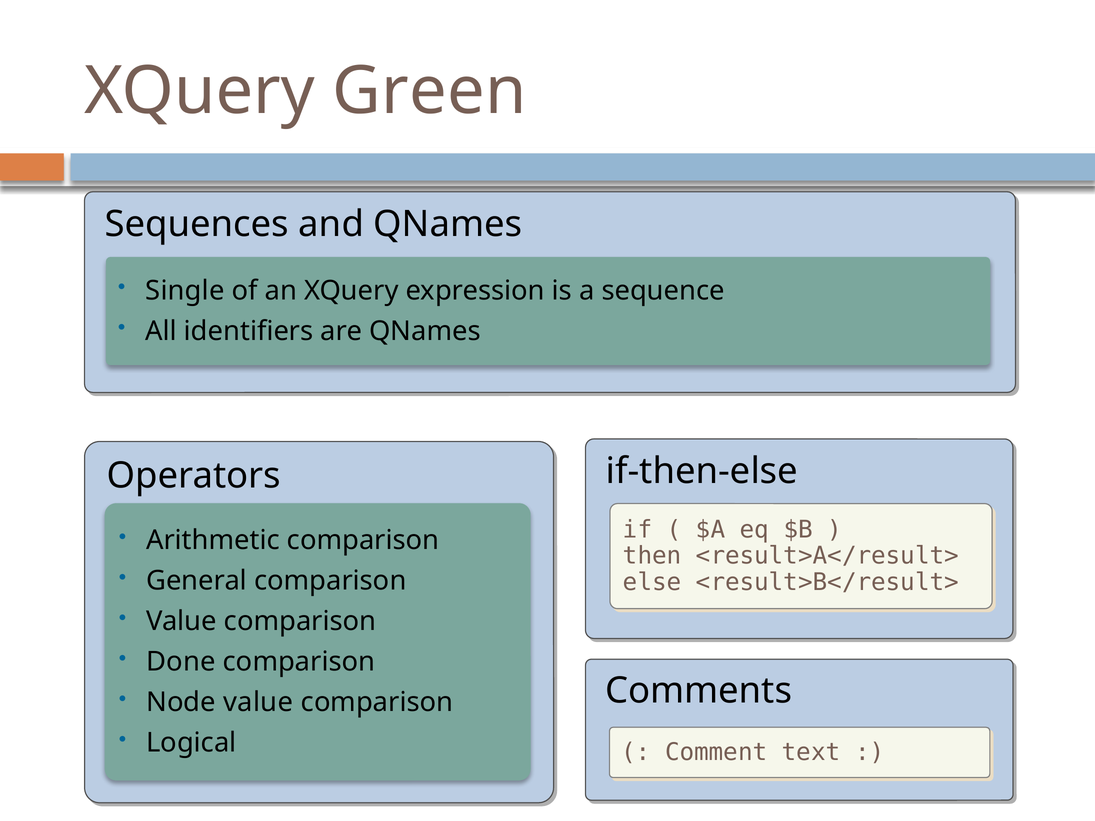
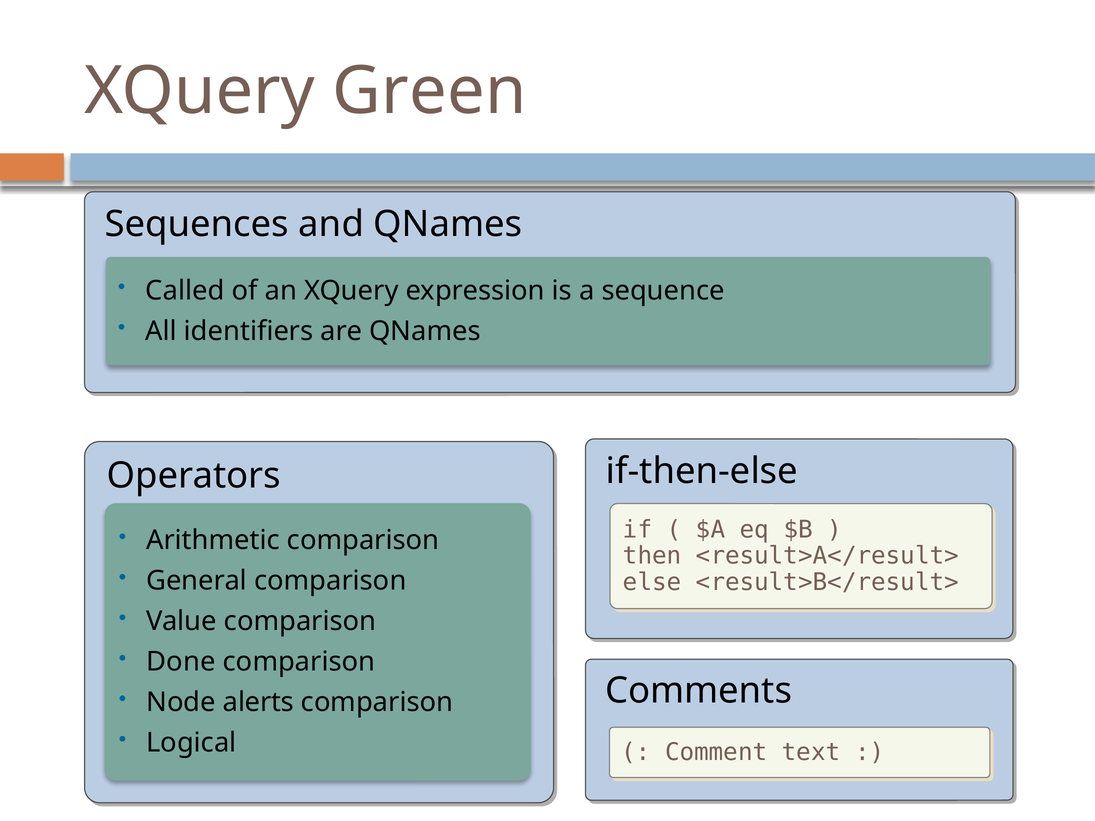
Single: Single -> Called
Node value: value -> alerts
